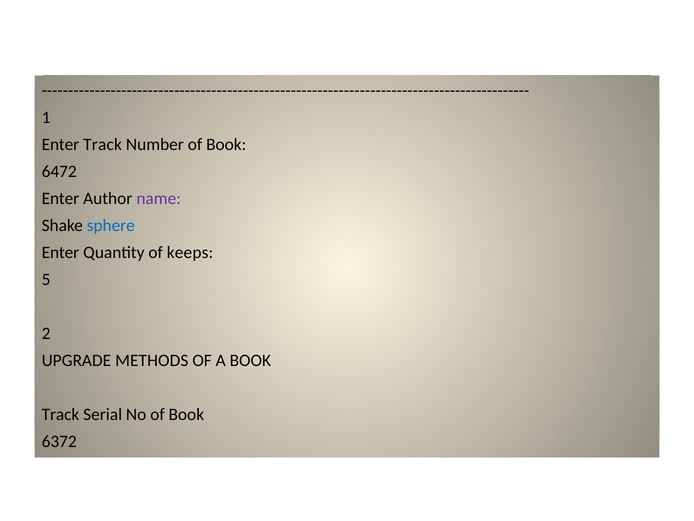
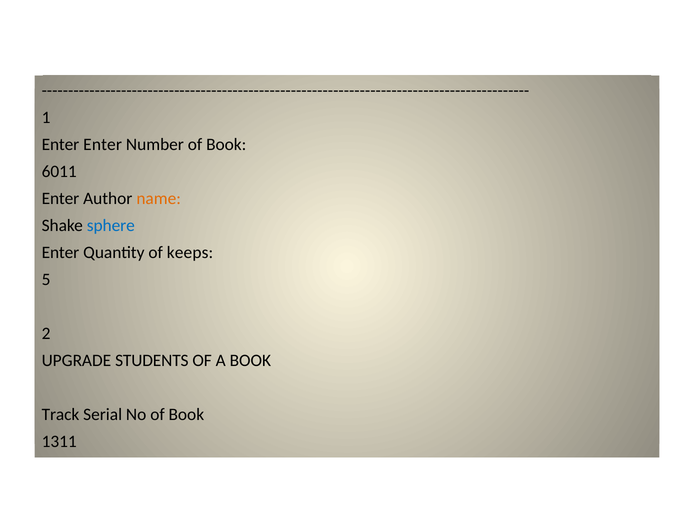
Enter Track: Track -> Enter
6472: 6472 -> 6011
name colour: purple -> orange
METHODS: METHODS -> STUDENTS
6372: 6372 -> 1311
